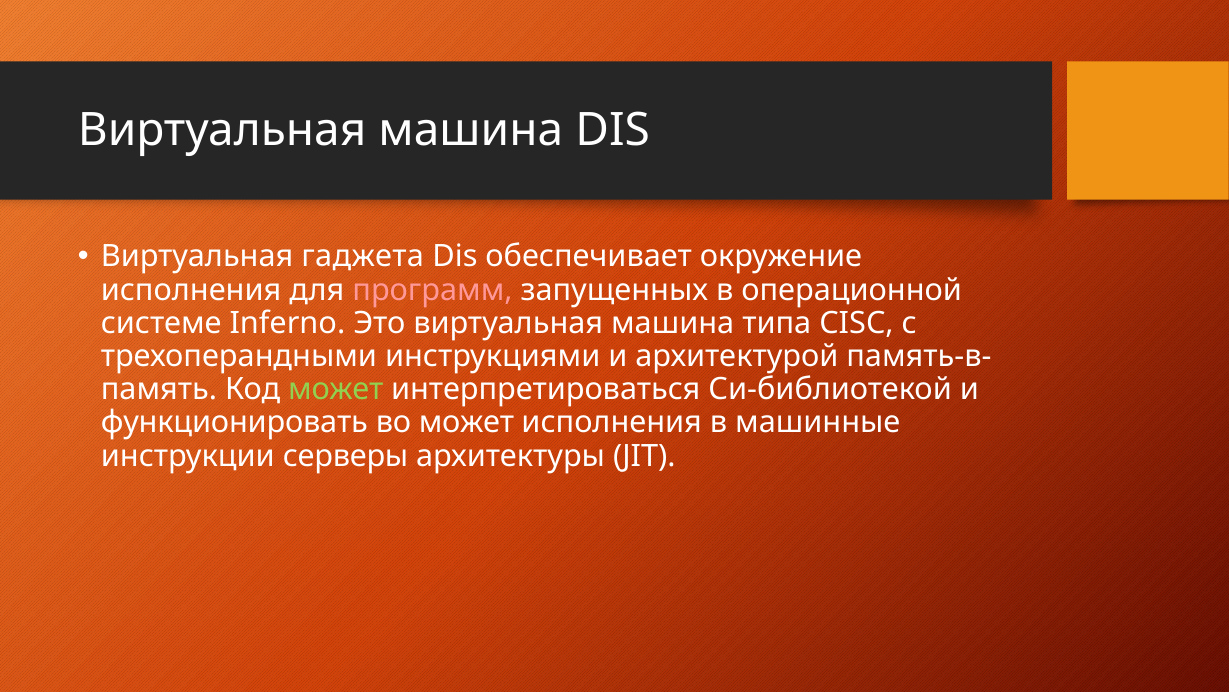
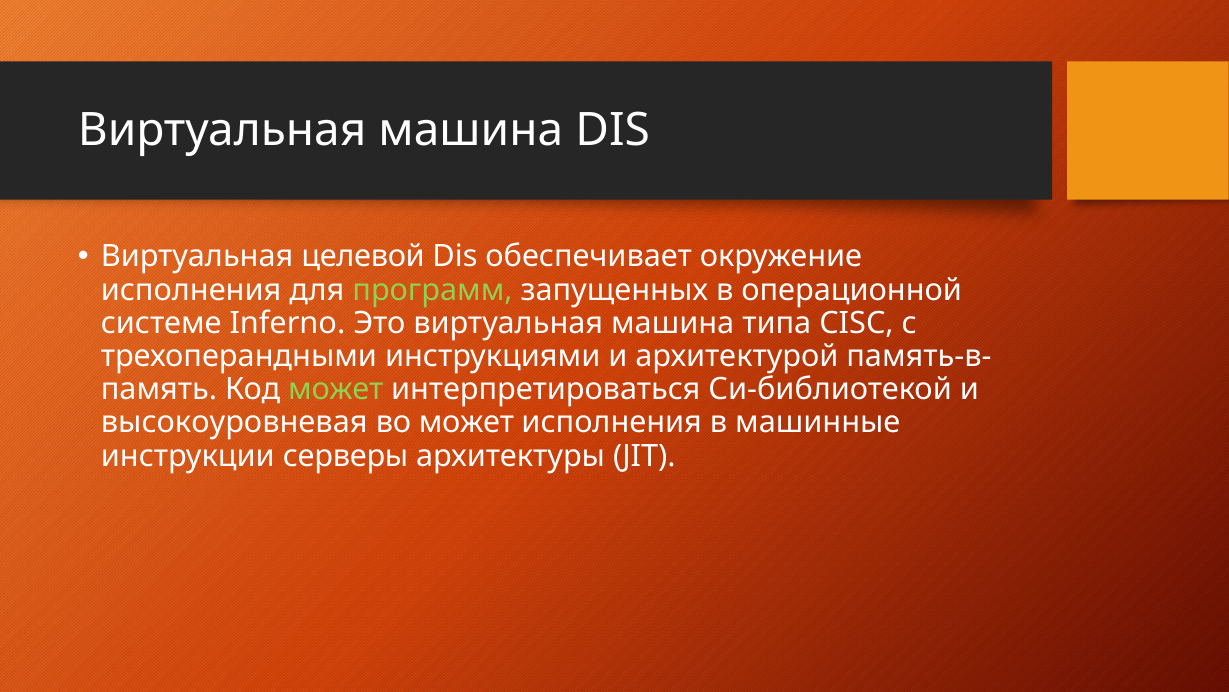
гаджета: гаджета -> целевой
программ colour: pink -> light green
функционировать: функционировать -> высокоуровневая
